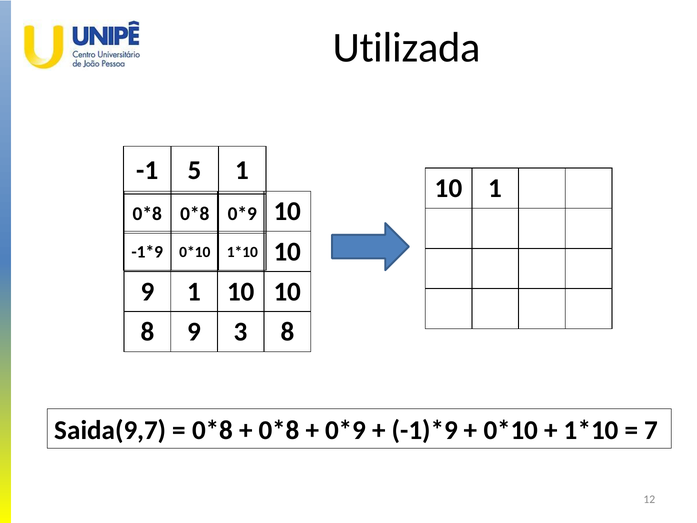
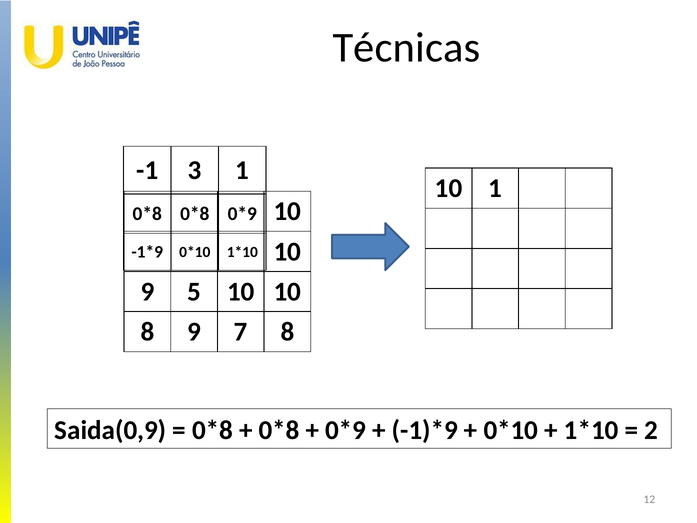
Utilizada: Utilizada -> Técnicas
5: 5 -> 3
9 1: 1 -> 5
3: 3 -> 7
Saida(9,7: Saida(9,7 -> Saida(0,9
7: 7 -> 2
